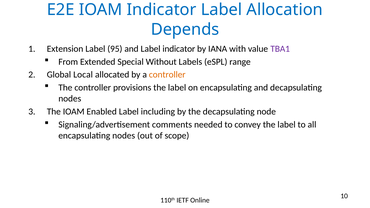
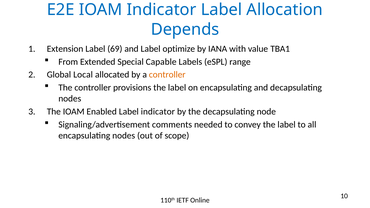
95: 95 -> 69
Label indicator: indicator -> optimize
TBA1 colour: purple -> black
Without: Without -> Capable
Label including: including -> indicator
